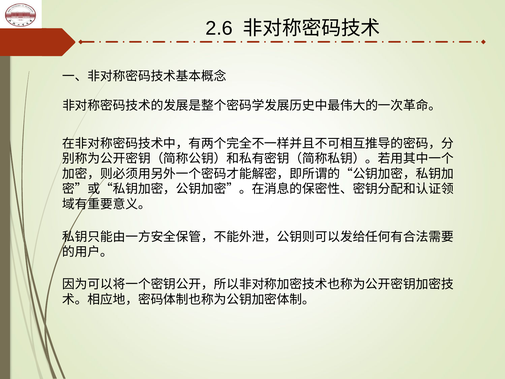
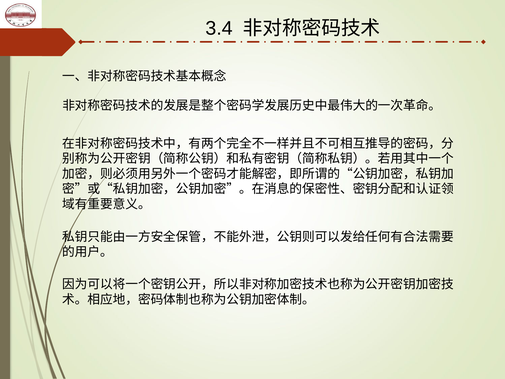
2.6: 2.6 -> 3.4
